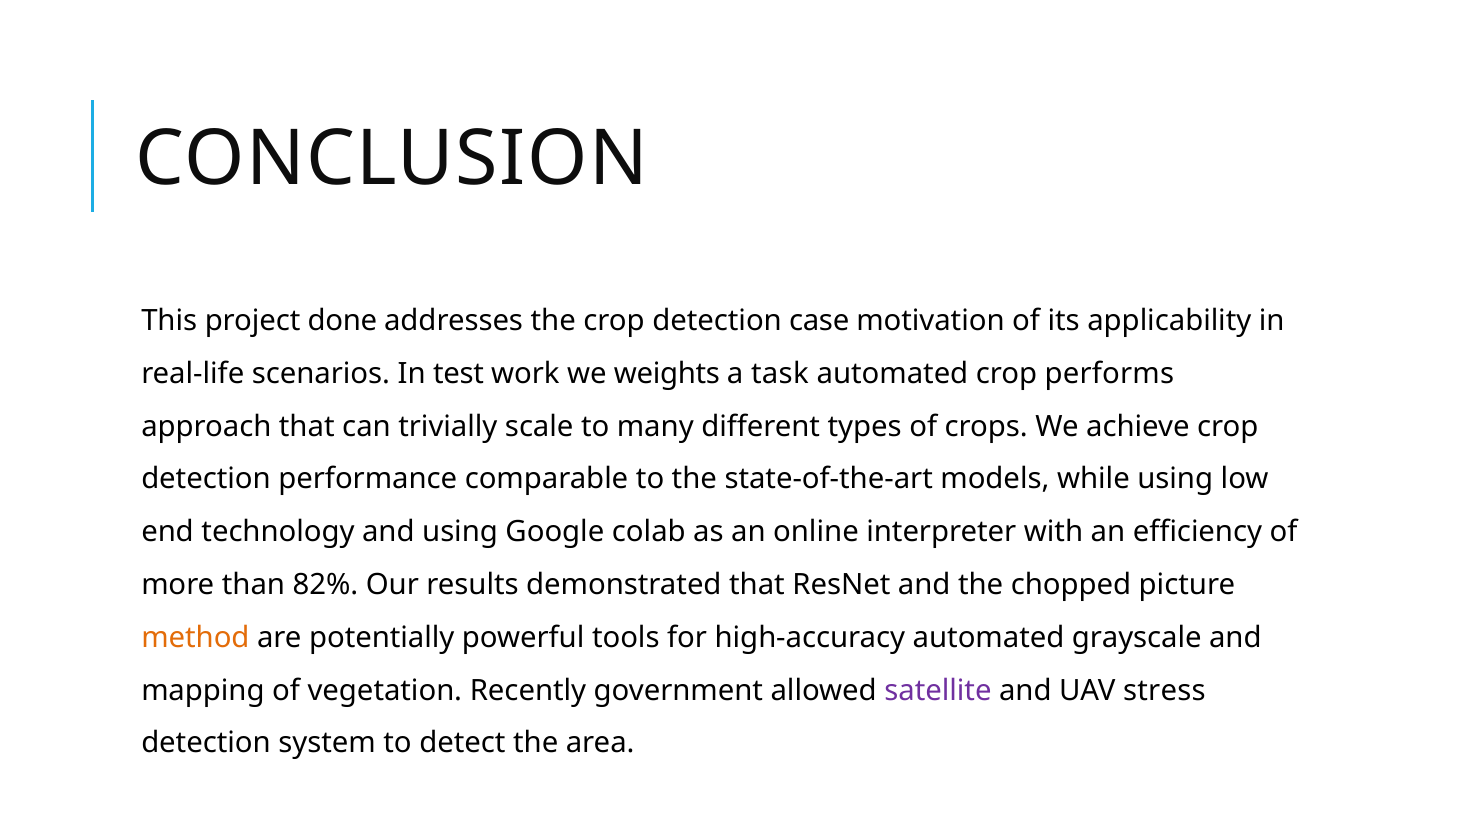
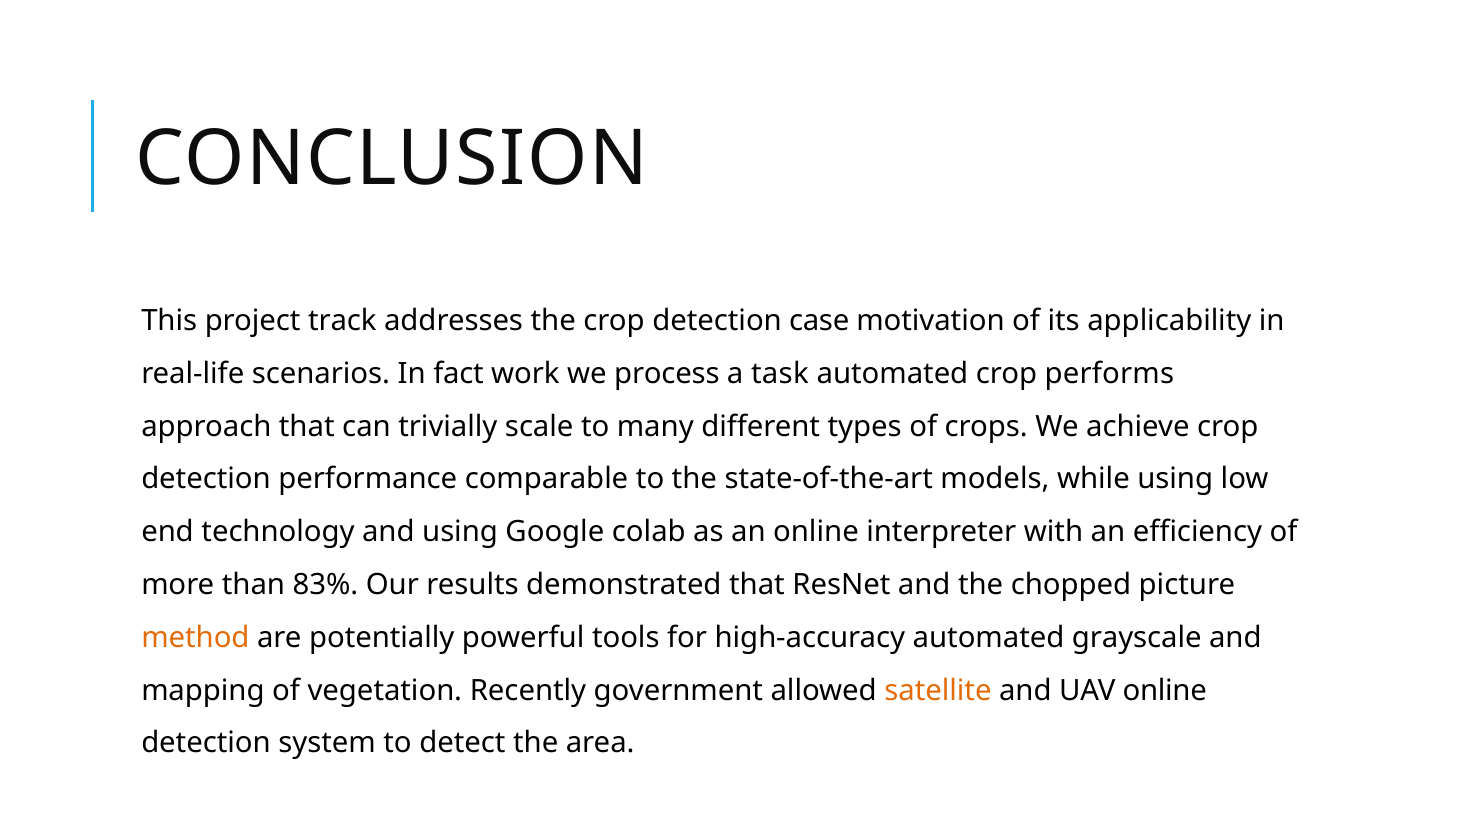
done: done -> track
test: test -> fact
weights: weights -> process
82%: 82% -> 83%
satellite colour: purple -> orange
UAV stress: stress -> online
